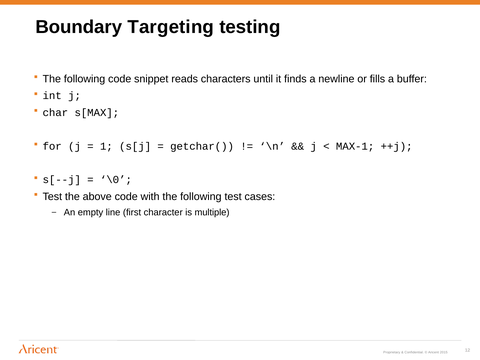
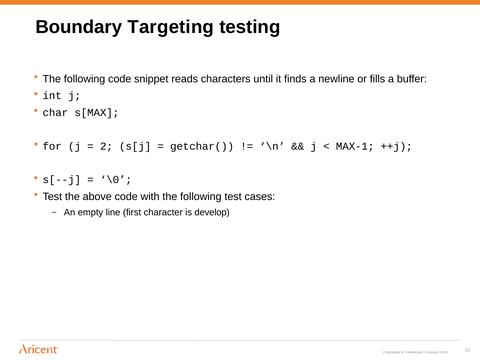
1: 1 -> 2
multiple: multiple -> develop
